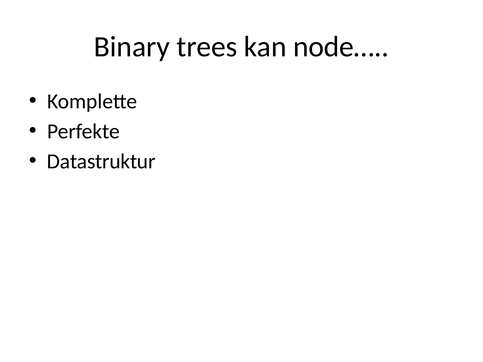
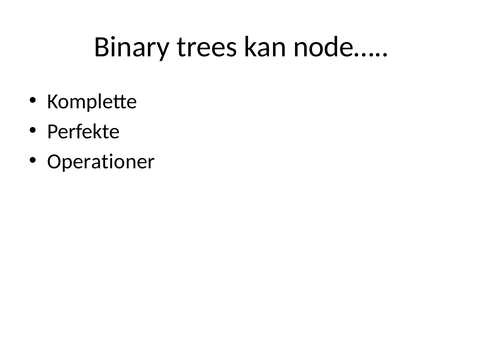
Datastruktur: Datastruktur -> Operationer
